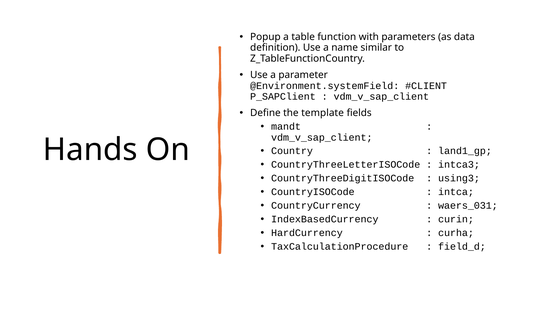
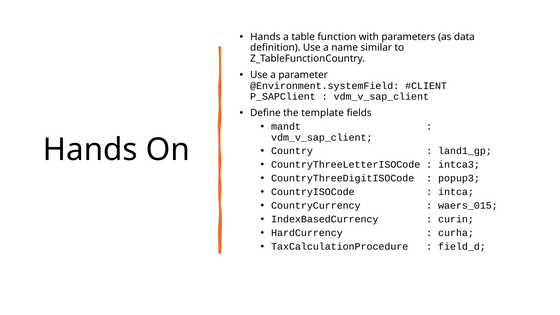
Popup at (265, 37): Popup -> Hands
using3: using3 -> popup3
waers_031: waers_031 -> waers_015
